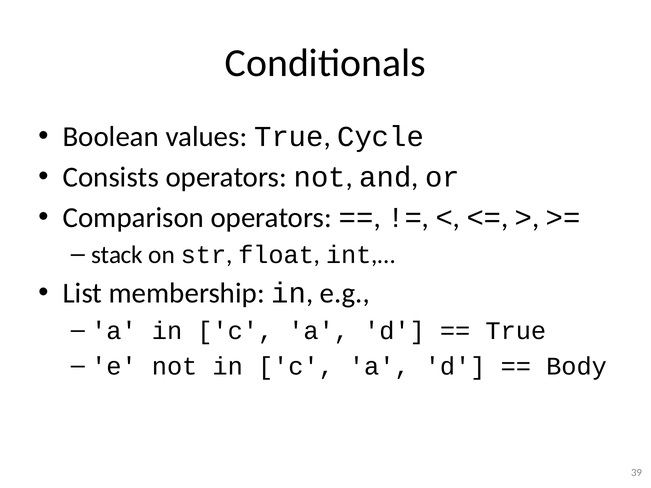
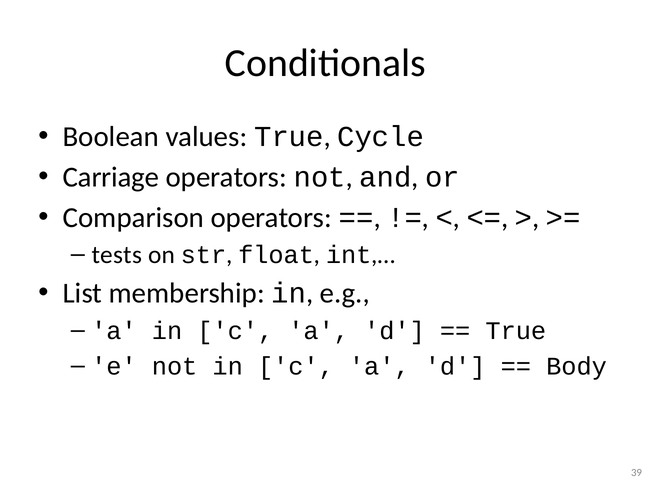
Consists: Consists -> Carriage
stack: stack -> tests
